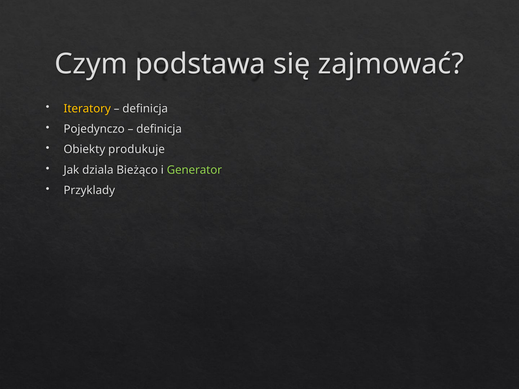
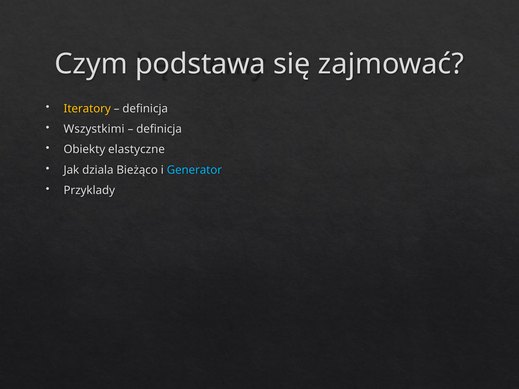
Pojedynczo: Pojedynczo -> Wszystkimi
produkuje: produkuje -> elastyczne
Generator colour: light green -> light blue
